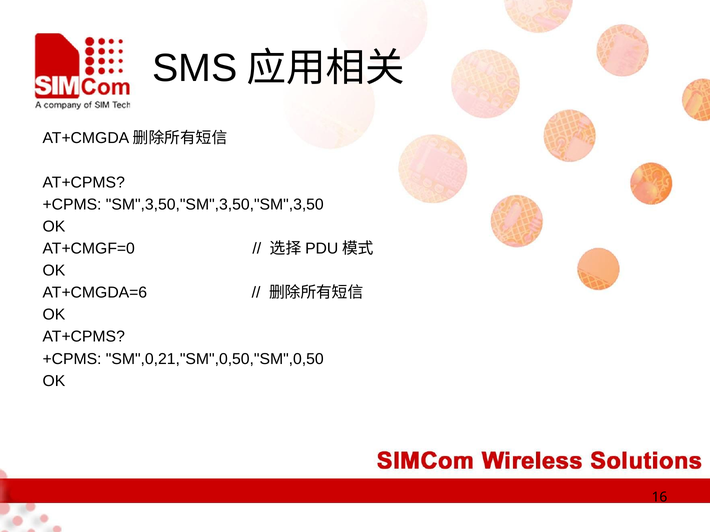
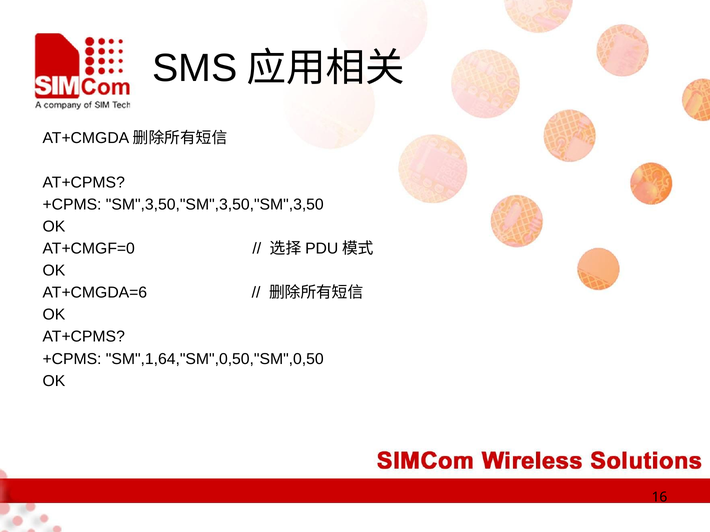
SM",0,21,"SM",0,50,"SM",0,50: SM",0,21,"SM",0,50,"SM",0,50 -> SM",1,64,"SM",0,50,"SM",0,50
